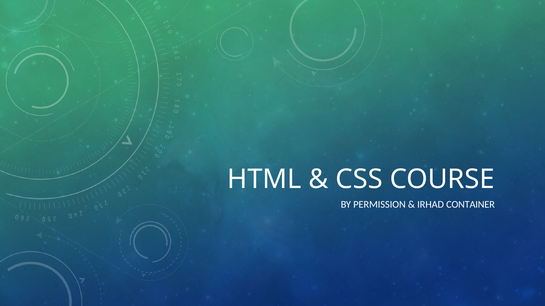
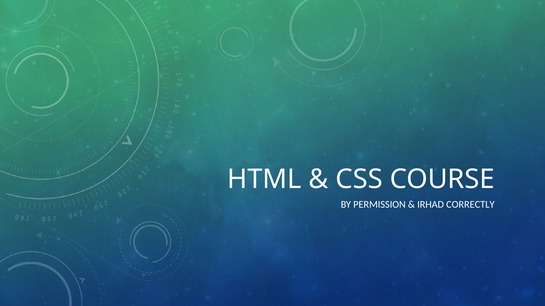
CONTAINER: CONTAINER -> CORRECTLY
